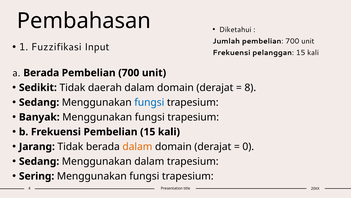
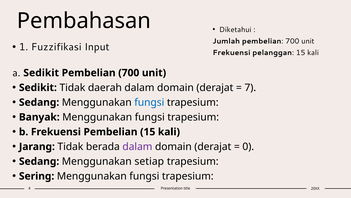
a Berada: Berada -> Sedikit
8: 8 -> 7
dalam at (137, 146) colour: orange -> purple
Menggunakan dalam: dalam -> setiap
